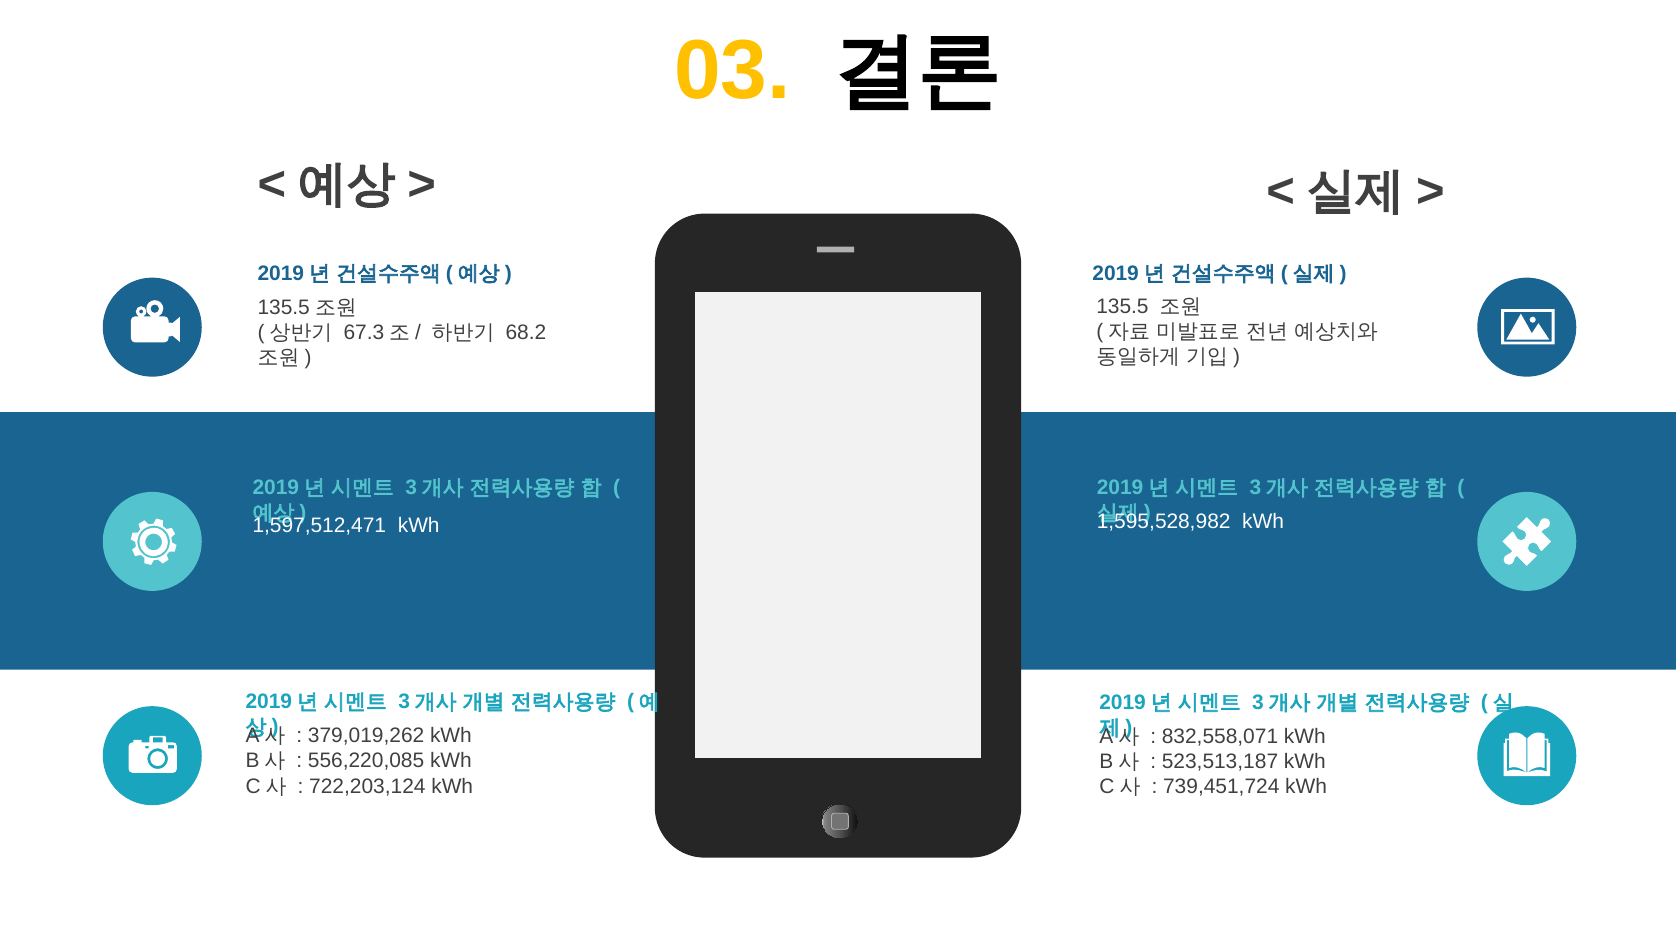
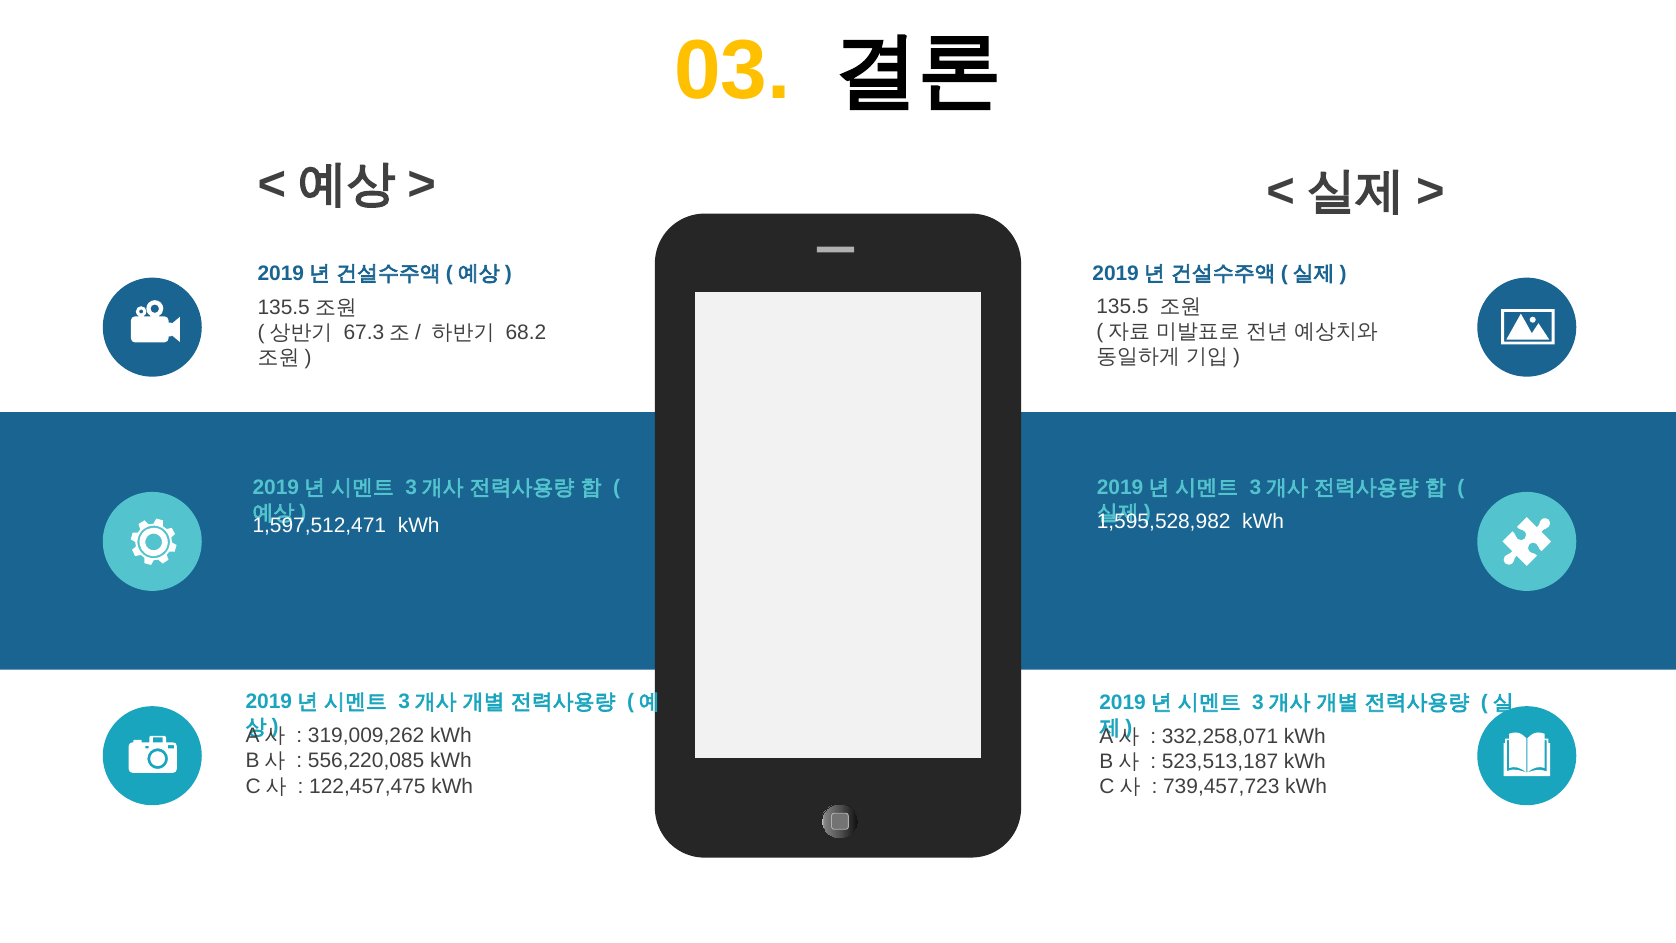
379,019,262: 379,019,262 -> 319,009,262
832,558,071: 832,558,071 -> 332,258,071
722,203,124: 722,203,124 -> 122,457,475
739,451,724: 739,451,724 -> 739,457,723
